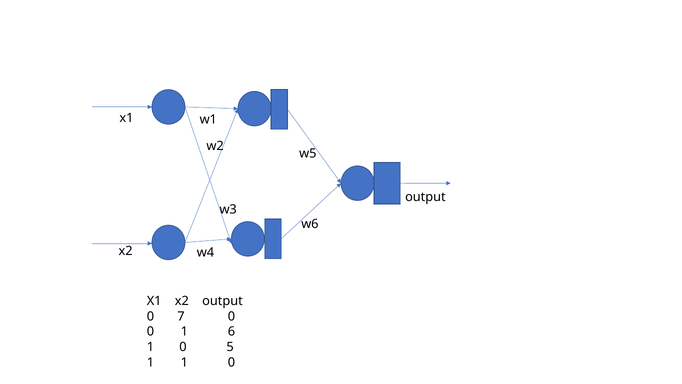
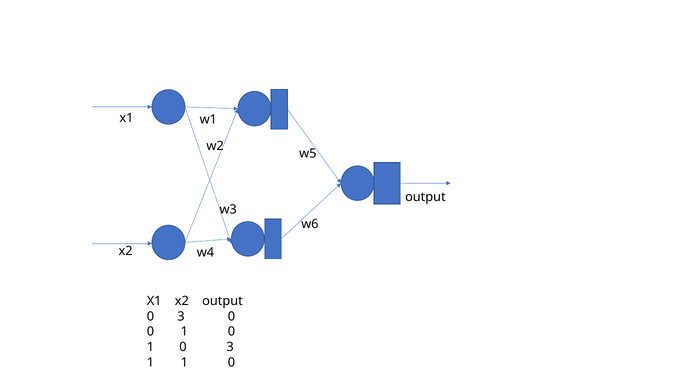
7 at (181, 316): 7 -> 3
6 at (232, 331): 6 -> 0
1 0 5: 5 -> 3
